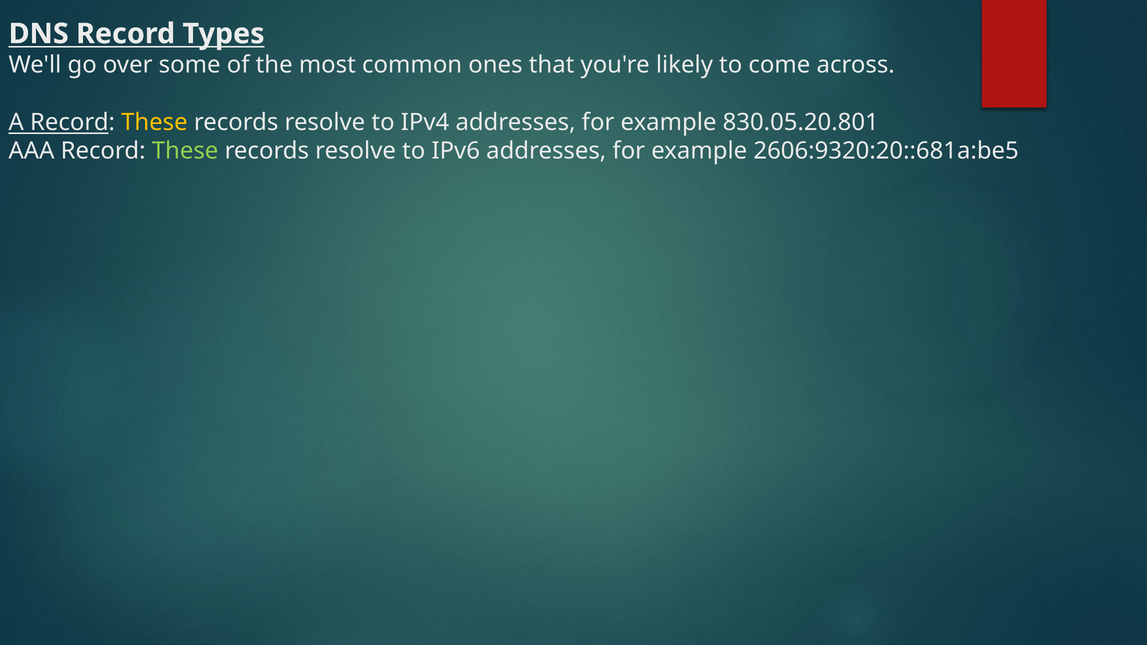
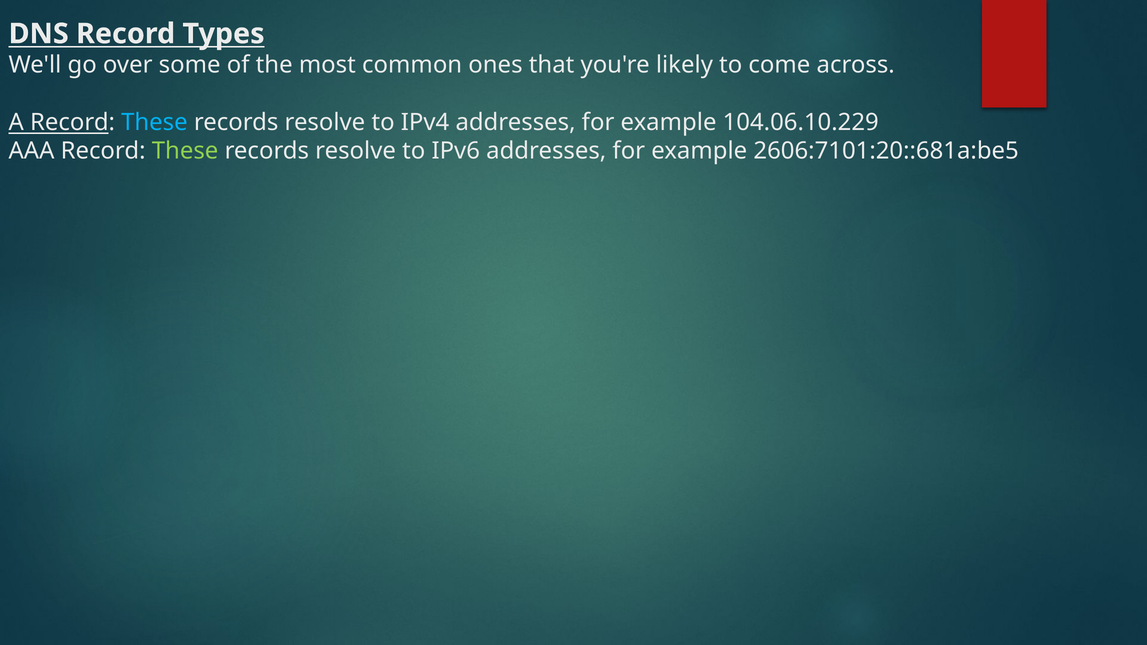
These at (154, 122) colour: yellow -> light blue
830.05.20.801: 830.05.20.801 -> 104.06.10.229
2606:9320:20::681a:be5: 2606:9320:20::681a:be5 -> 2606:7101:20::681a:be5
